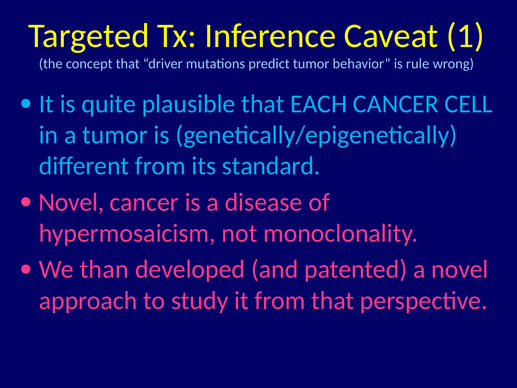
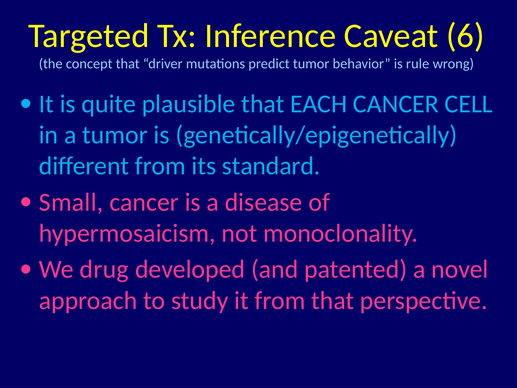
1: 1 -> 6
Novel at (71, 202): Novel -> Small
than: than -> drug
